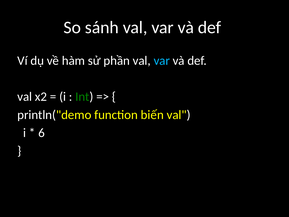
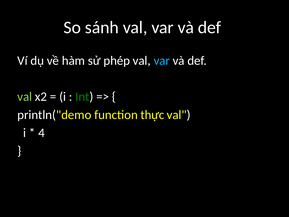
phần: phần -> phép
val at (25, 97) colour: white -> light green
biến: biến -> thực
6: 6 -> 4
